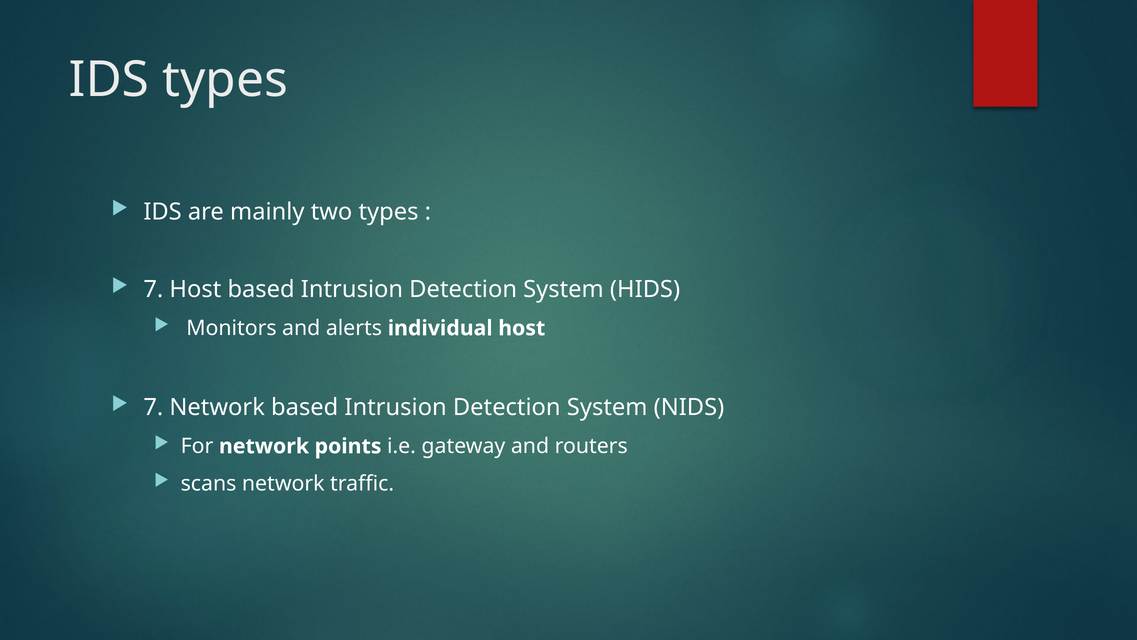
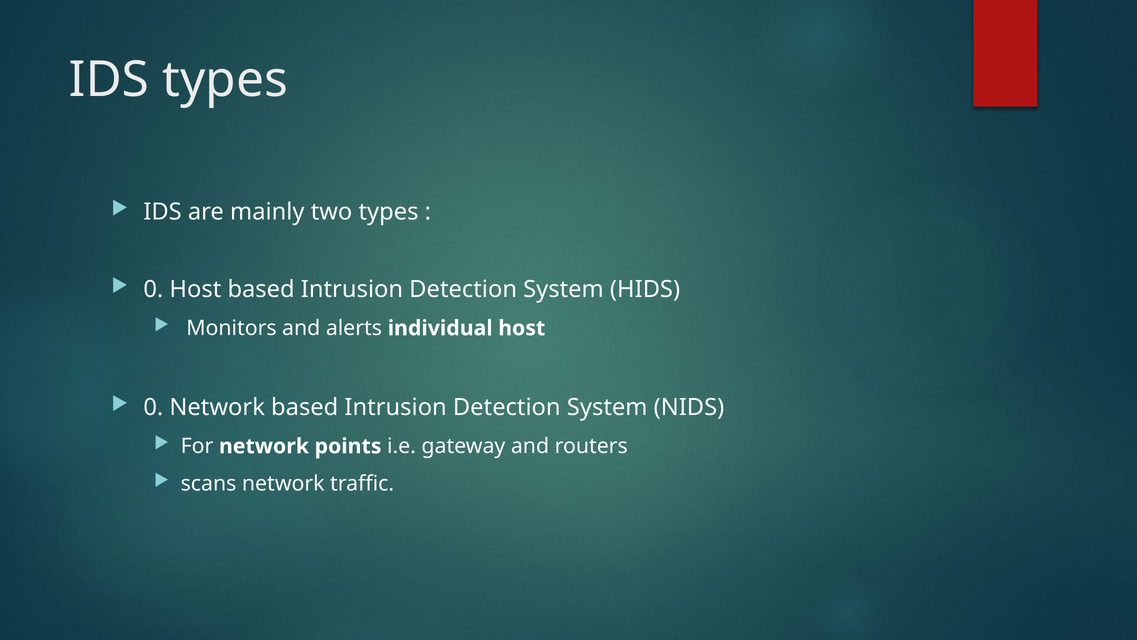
7 at (153, 289): 7 -> 0
7 at (153, 407): 7 -> 0
